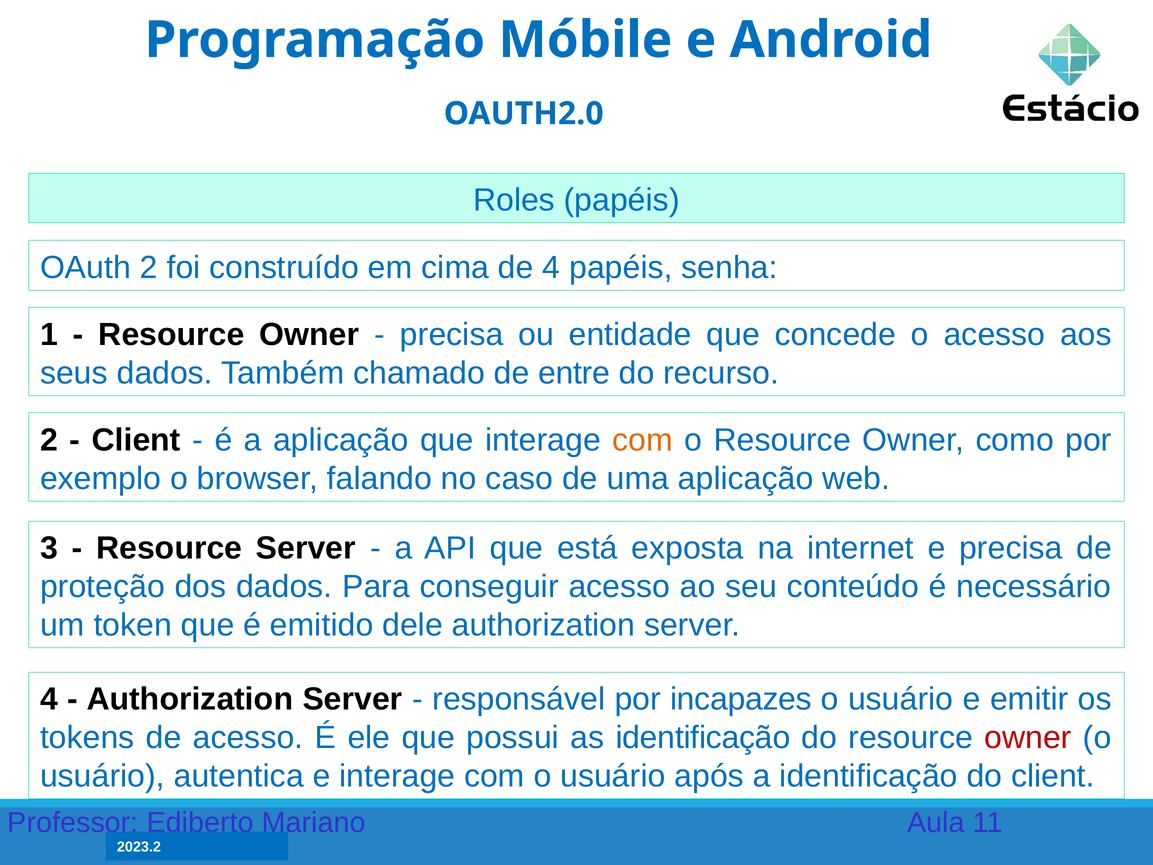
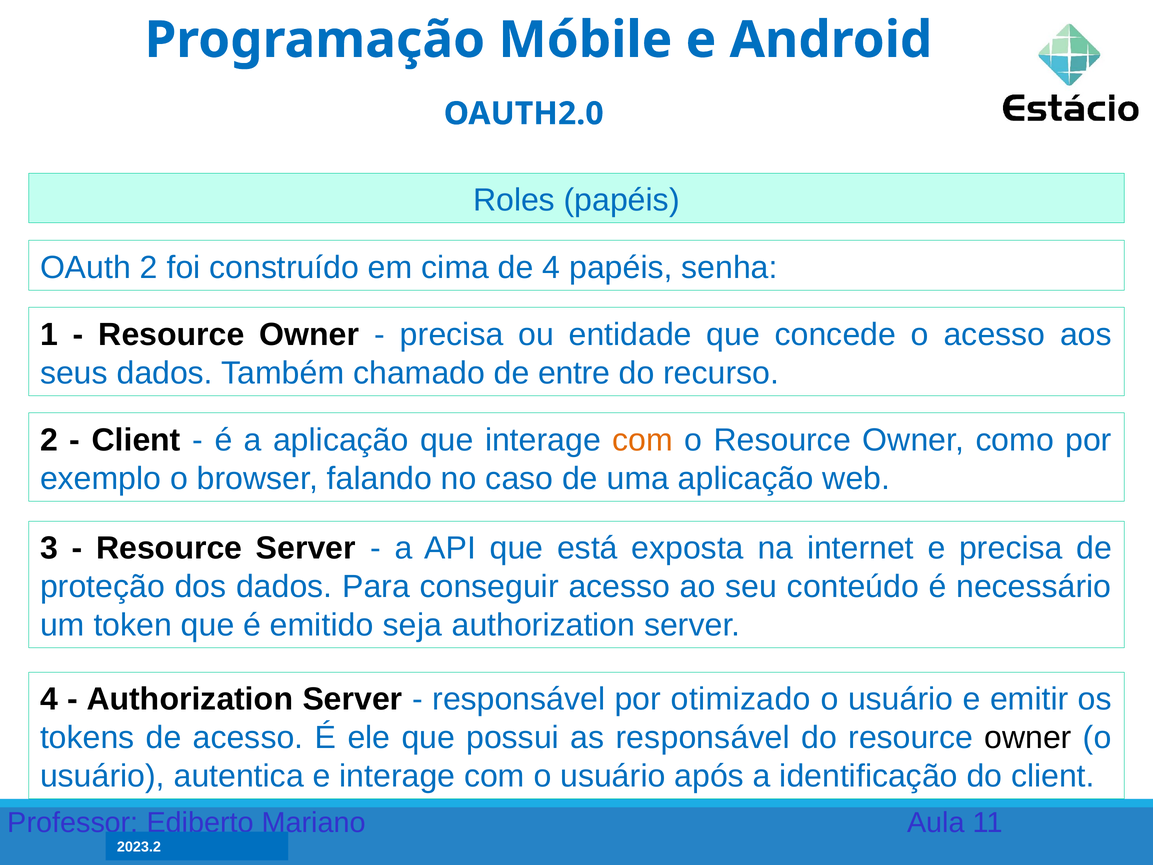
dele: dele -> seja
incapazes: incapazes -> otimizado
as identificação: identificação -> responsável
owner at (1028, 737) colour: red -> black
